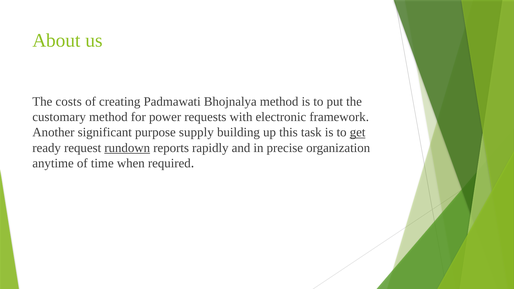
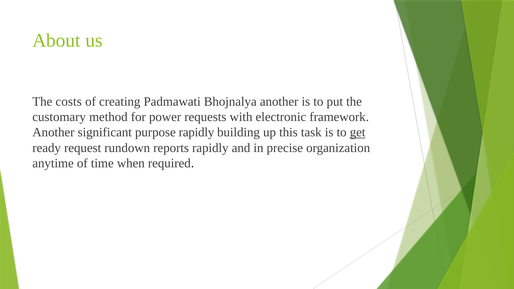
Bhojnalya method: method -> another
purpose supply: supply -> rapidly
rundown underline: present -> none
